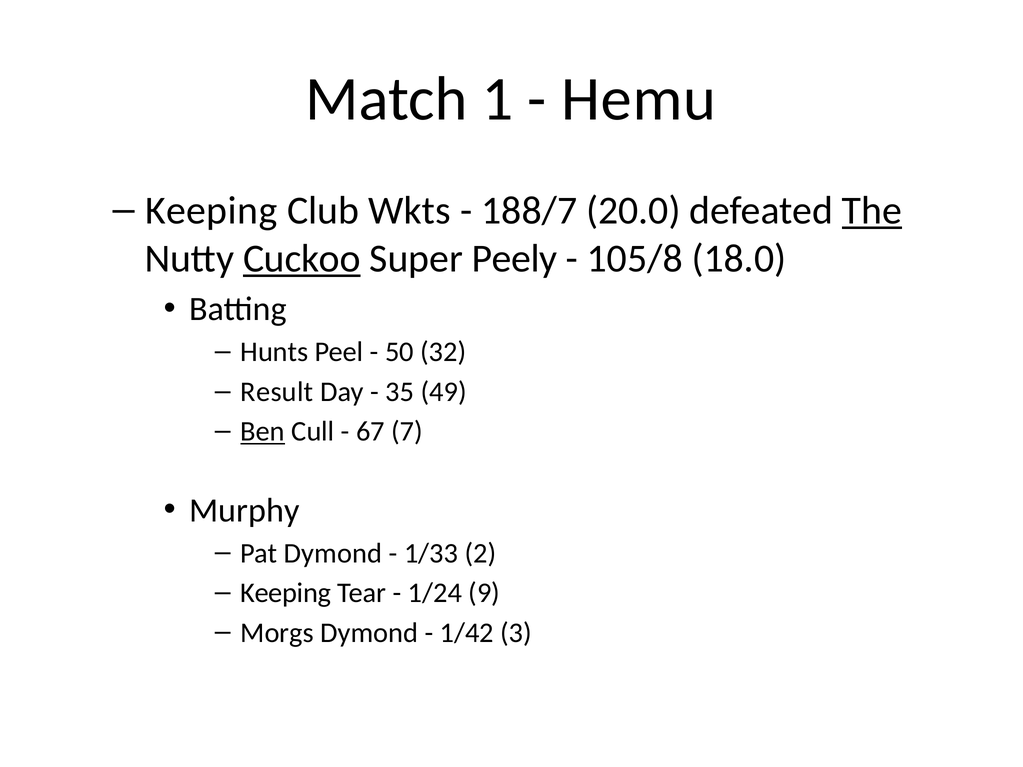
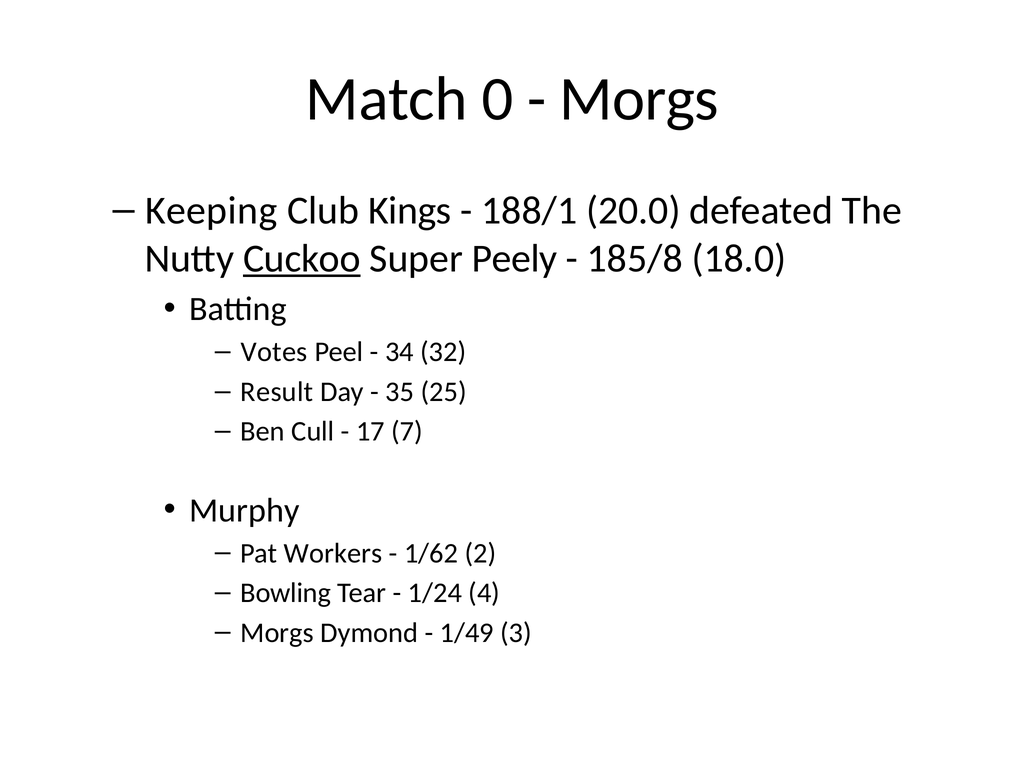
1: 1 -> 0
Hemu at (639, 99): Hemu -> Morgs
Wkts: Wkts -> Kings
188/7: 188/7 -> 188/1
The underline: present -> none
105/8: 105/8 -> 185/8
Hunts: Hunts -> Votes
50: 50 -> 34
49: 49 -> 25
Ben underline: present -> none
67: 67 -> 17
Pat Dymond: Dymond -> Workers
1/33: 1/33 -> 1/62
Keeping at (286, 593): Keeping -> Bowling
9: 9 -> 4
1/42: 1/42 -> 1/49
